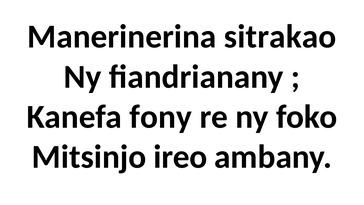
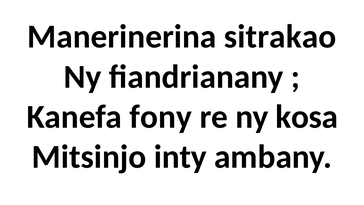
foko: foko -> kosa
ireo: ireo -> inty
